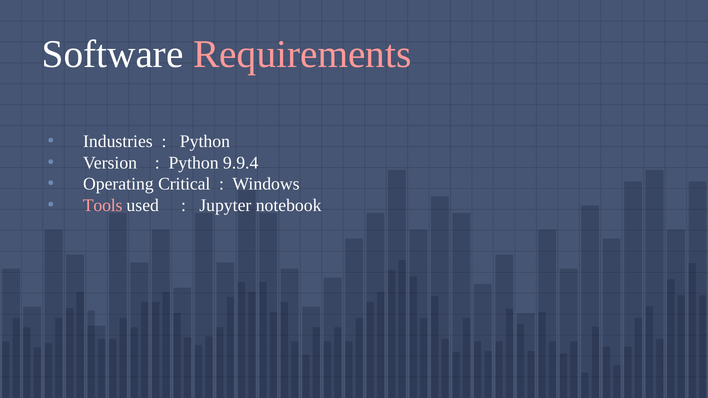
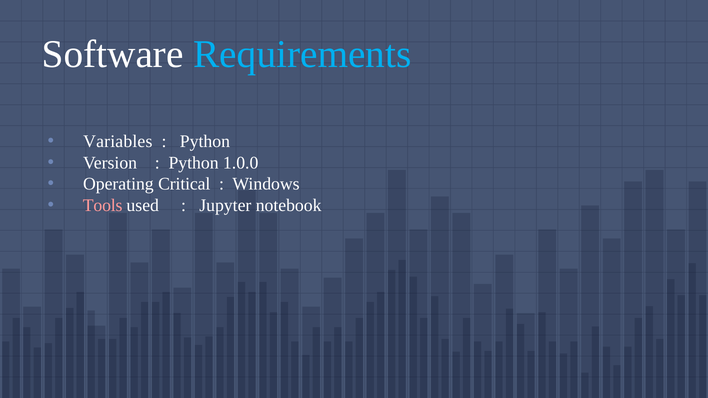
Requirements colour: pink -> light blue
Industries: Industries -> Variables
9.9.4: 9.9.4 -> 1.0.0
